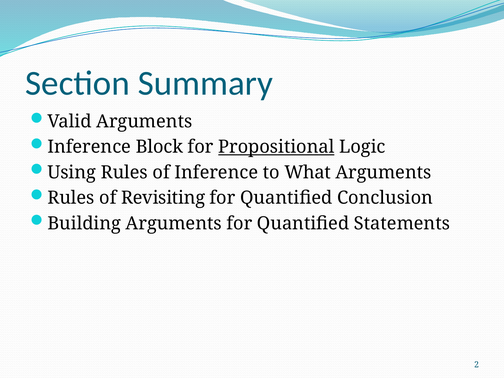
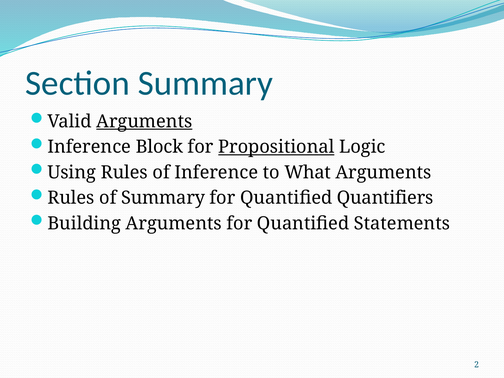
Arguments at (144, 121) underline: none -> present
of Revisiting: Revisiting -> Summary
Conclusion: Conclusion -> Quantifiers
